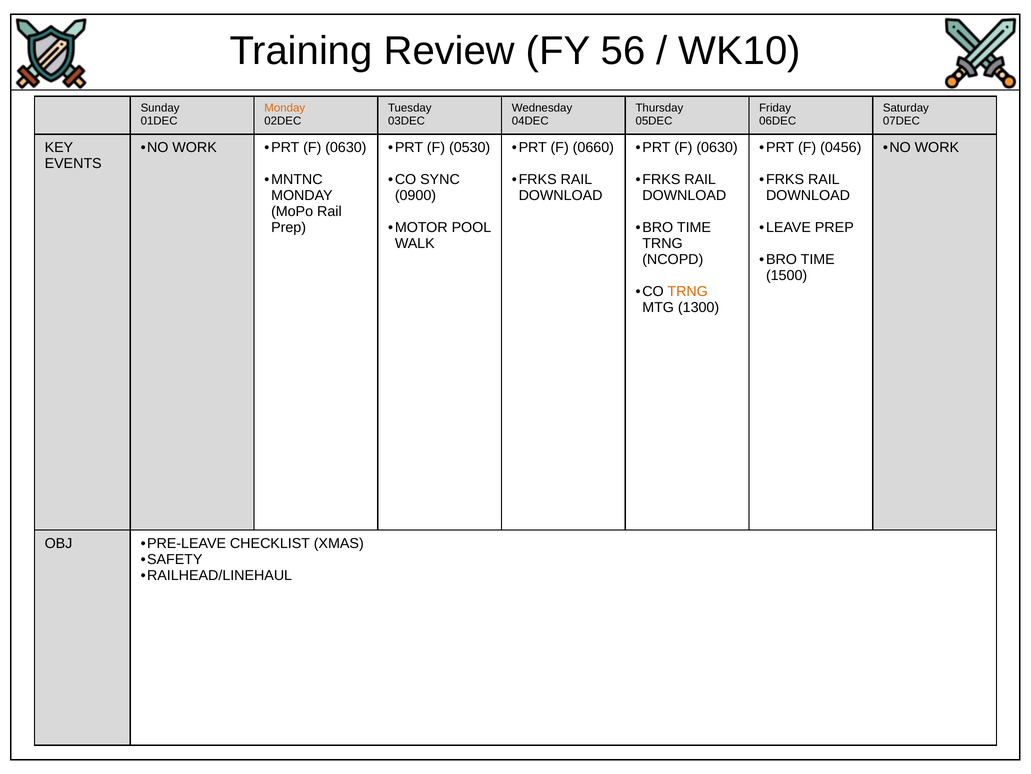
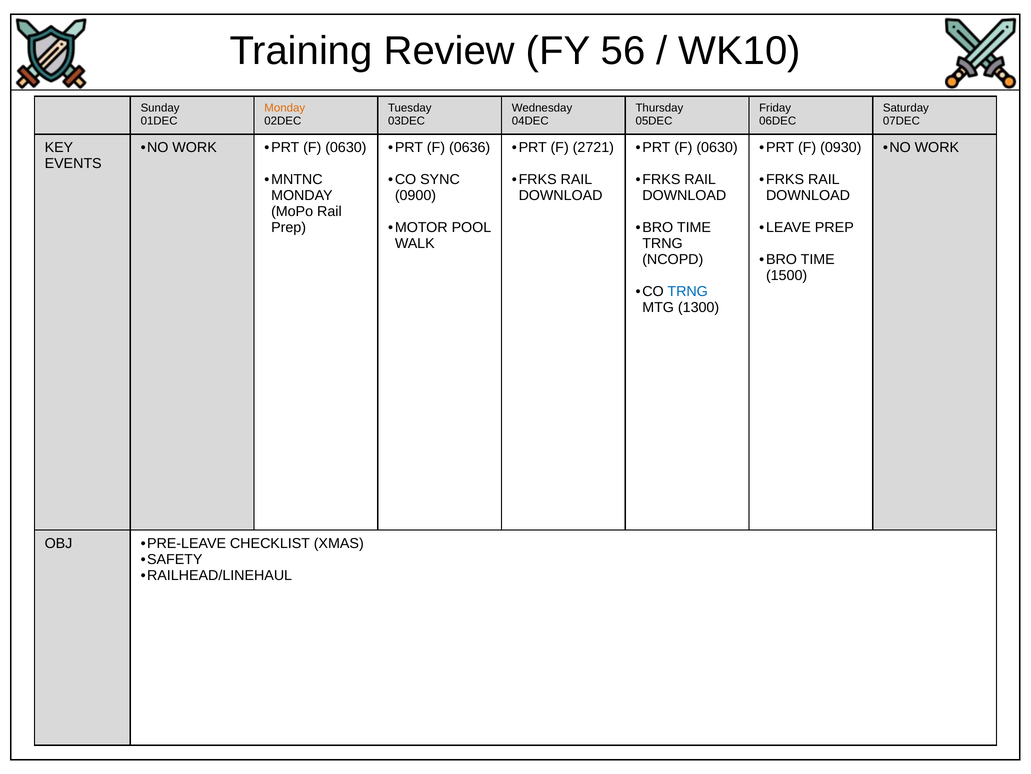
0530: 0530 -> 0636
0660: 0660 -> 2721
0456: 0456 -> 0930
TRNG at (688, 291) colour: orange -> blue
